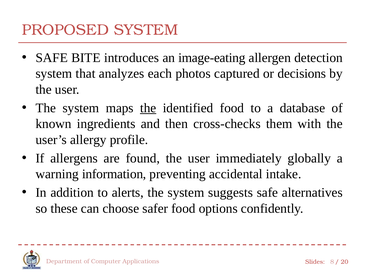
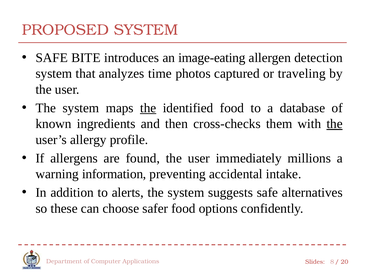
each: each -> time
decisions: decisions -> traveling
the at (335, 124) underline: none -> present
globally: globally -> millions
